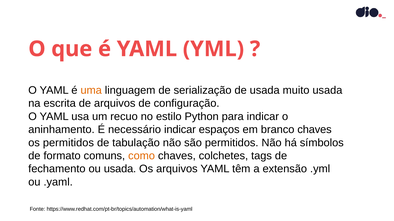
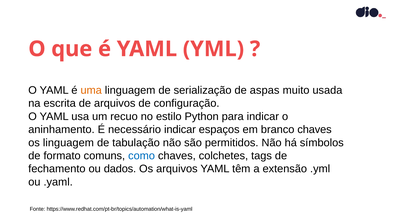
de usada: usada -> aspas
os permitidos: permitidos -> linguagem
como colour: orange -> blue
ou usada: usada -> dados
